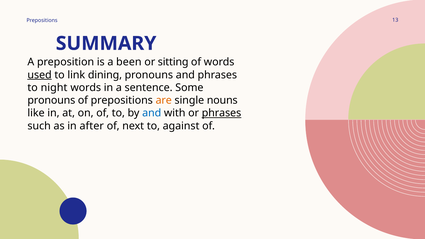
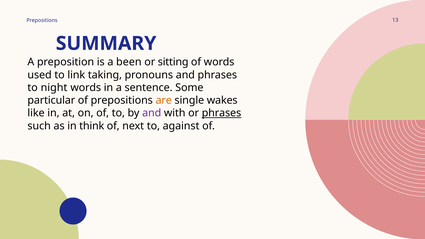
used underline: present -> none
dining: dining -> taking
pronouns at (51, 100): pronouns -> particular
nouns: nouns -> wakes
and at (152, 113) colour: blue -> purple
after: after -> think
